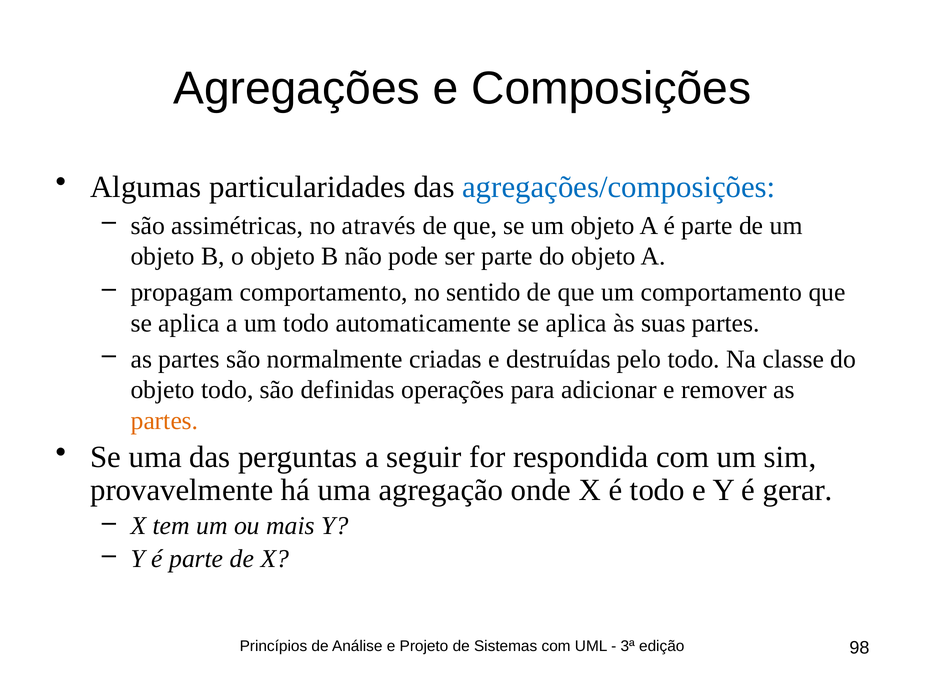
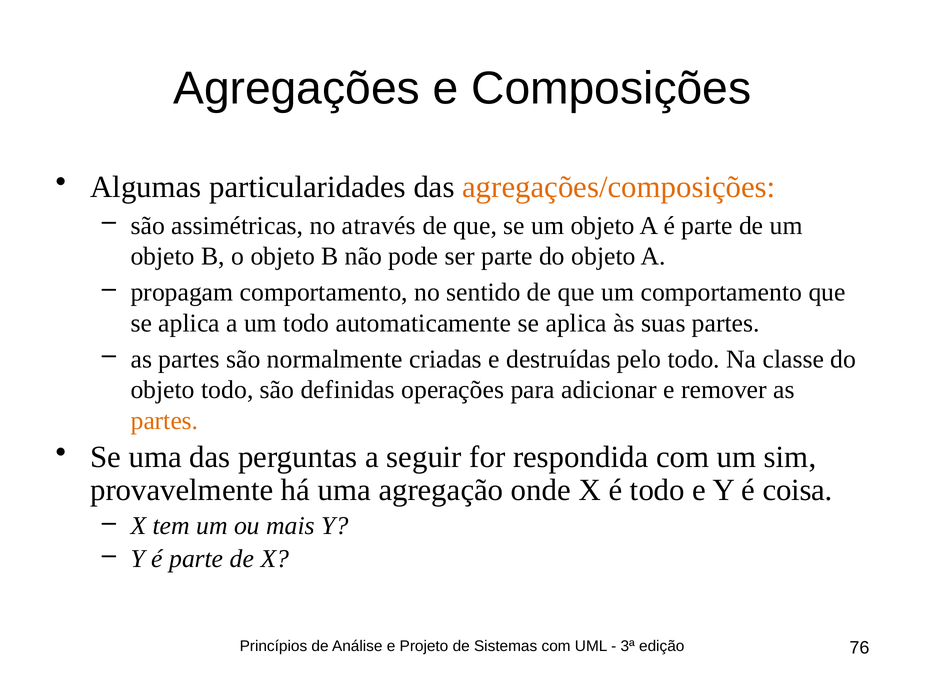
agregações/composições colour: blue -> orange
gerar: gerar -> coisa
98: 98 -> 76
